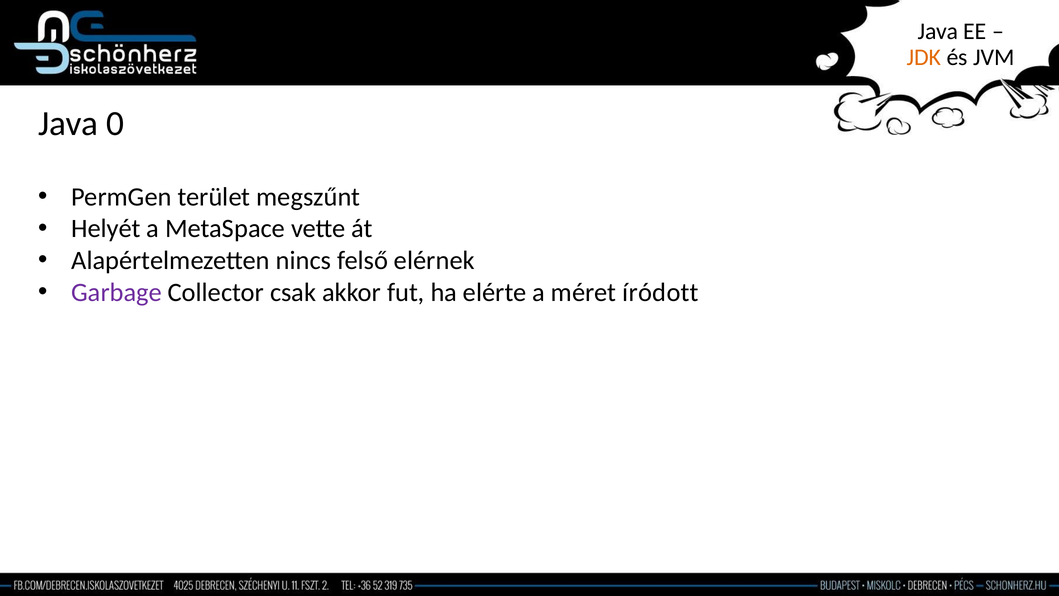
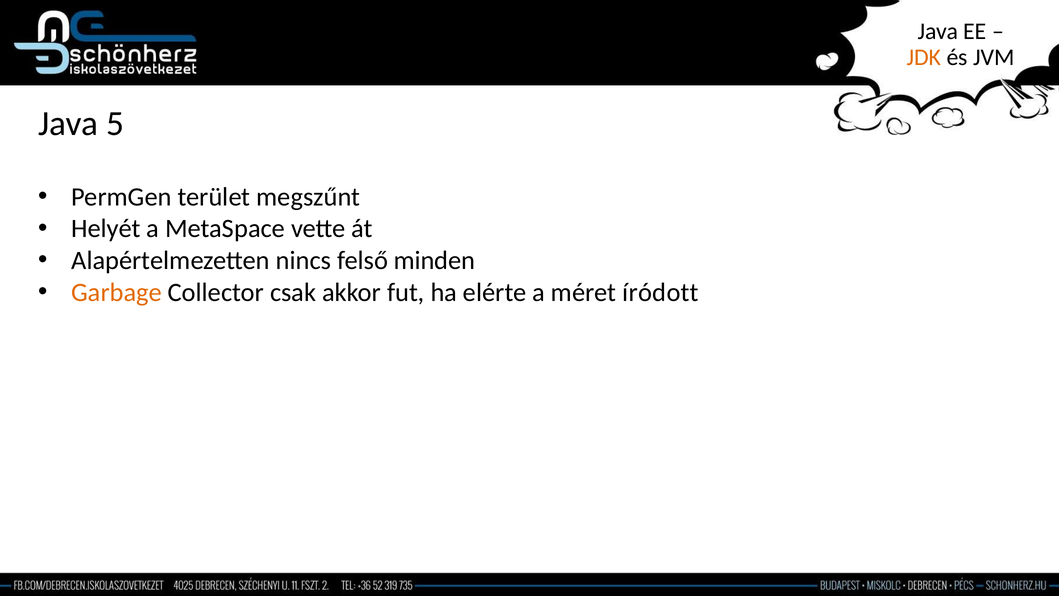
0: 0 -> 5
elérnek: elérnek -> minden
Garbage colour: purple -> orange
